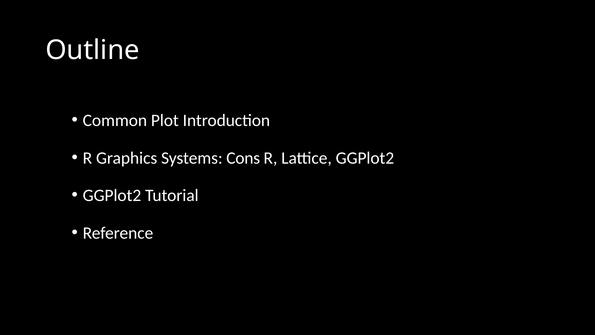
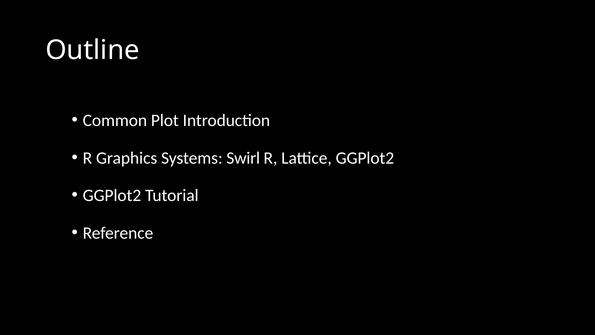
Cons: Cons -> Swirl
